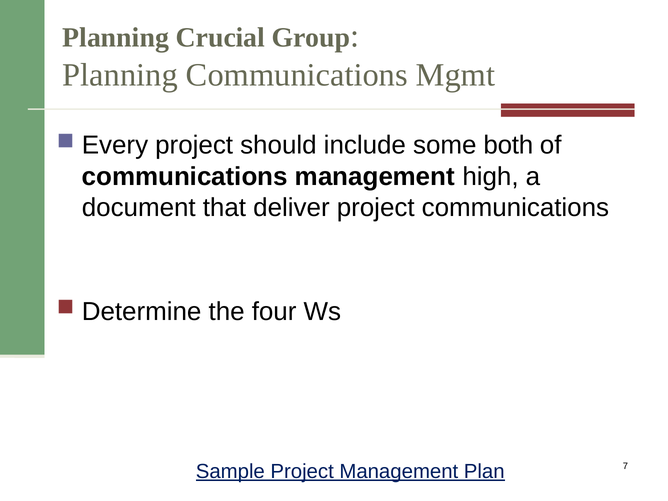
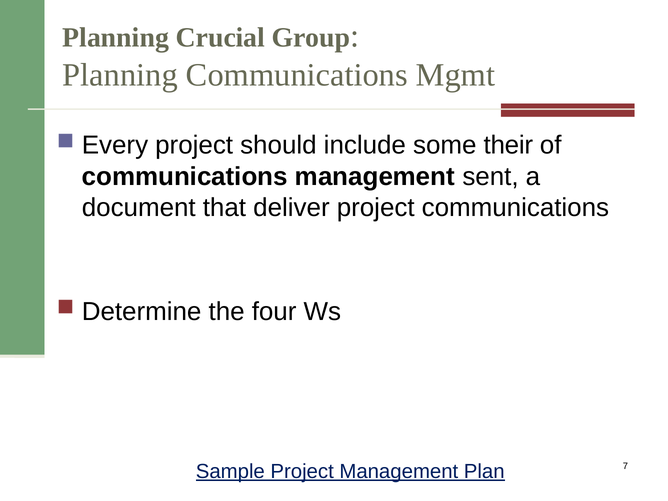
both: both -> their
high: high -> sent
